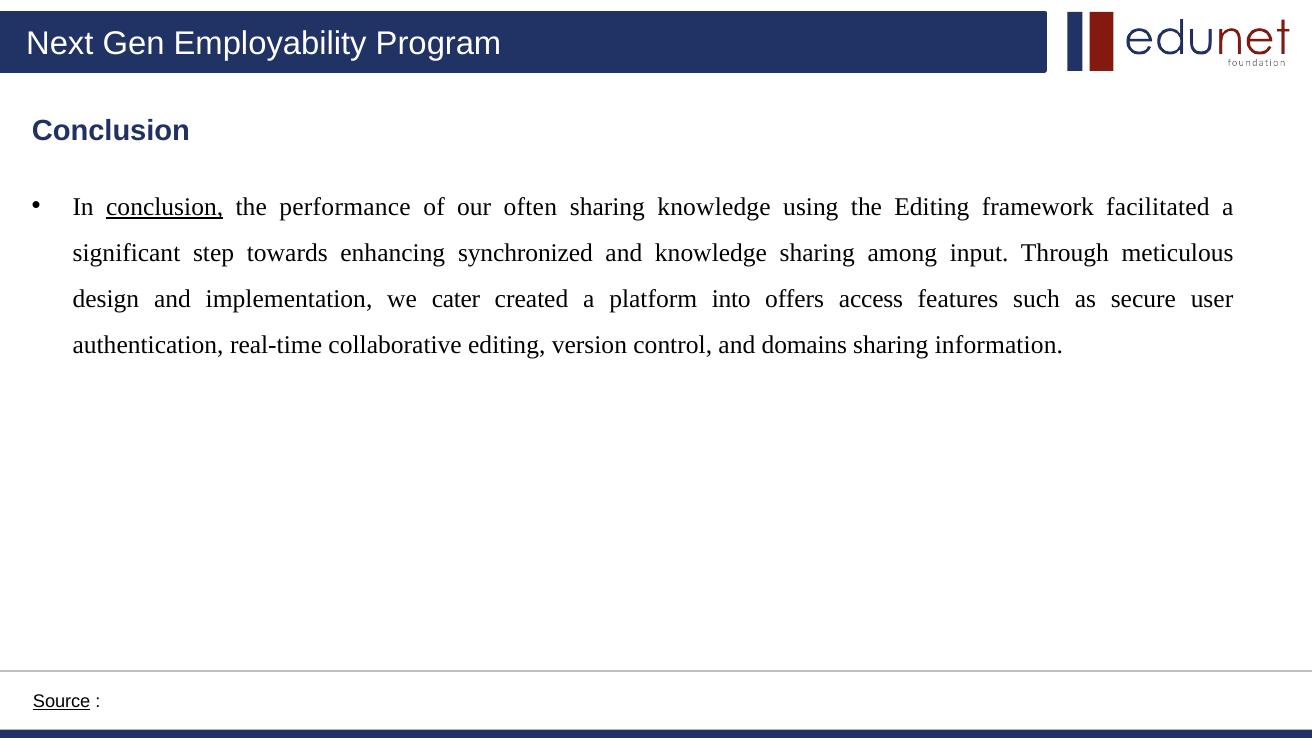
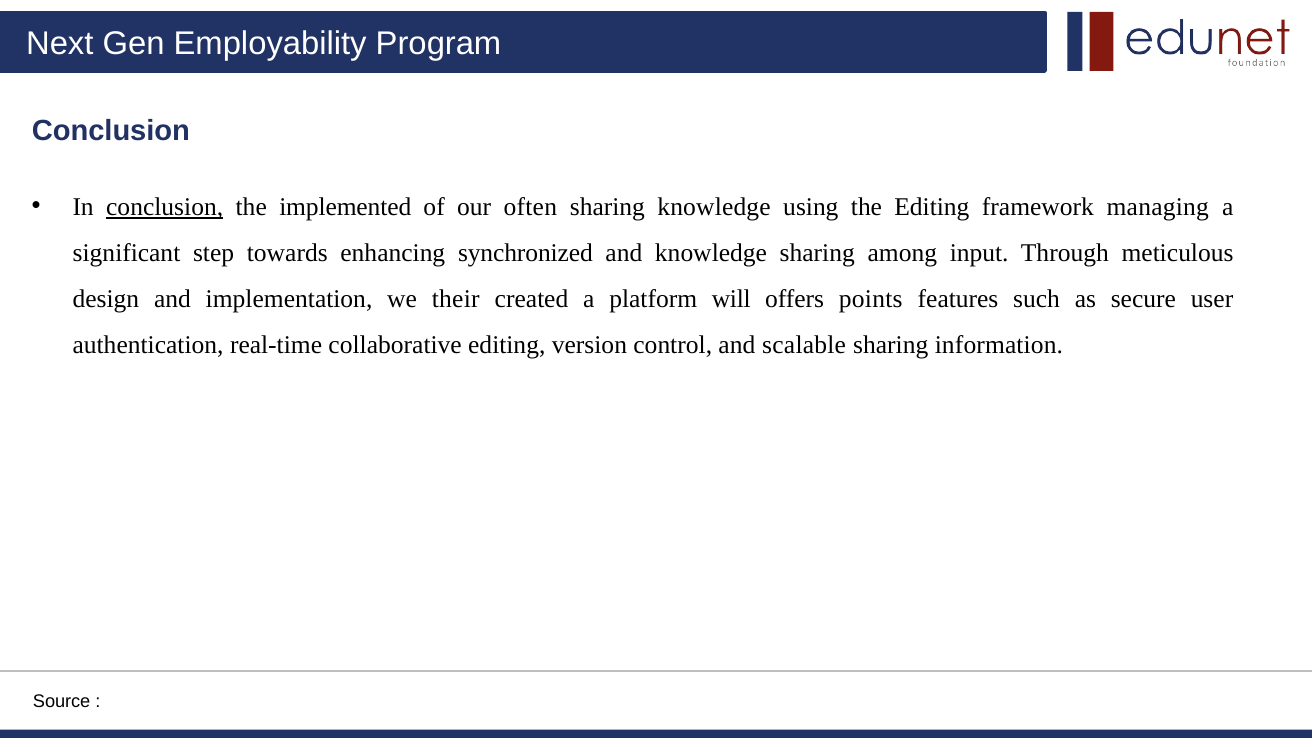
performance: performance -> implemented
facilitated: facilitated -> managing
cater: cater -> their
into: into -> will
access: access -> points
domains: domains -> scalable
Source underline: present -> none
